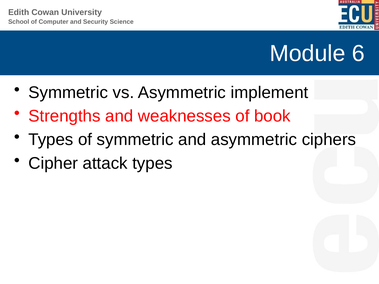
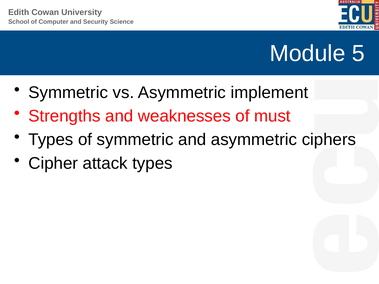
6: 6 -> 5
book: book -> must
